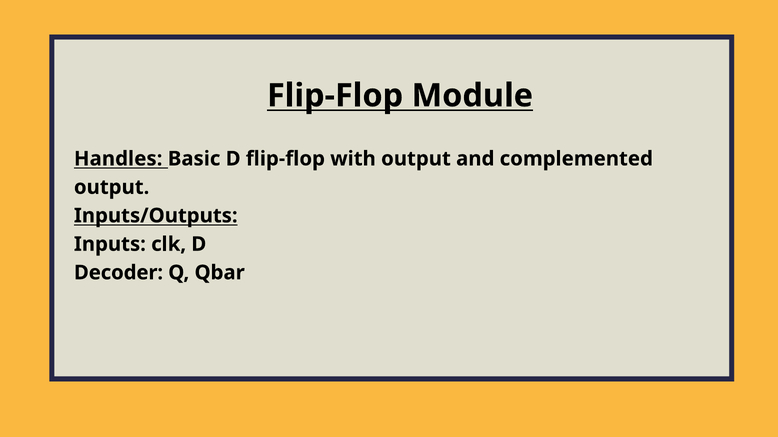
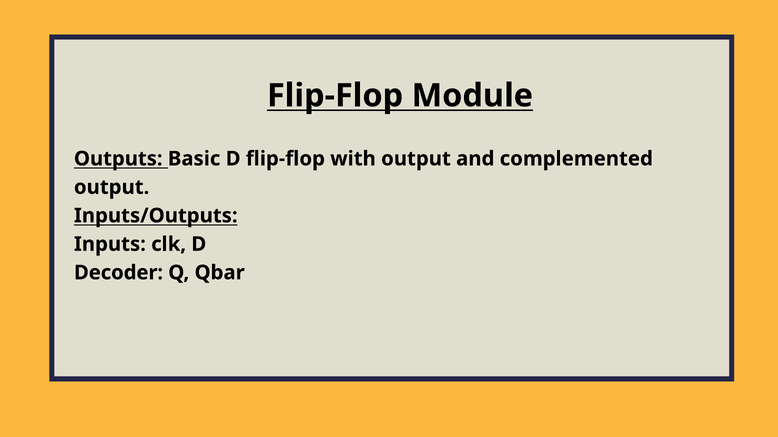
Handles: Handles -> Outputs
